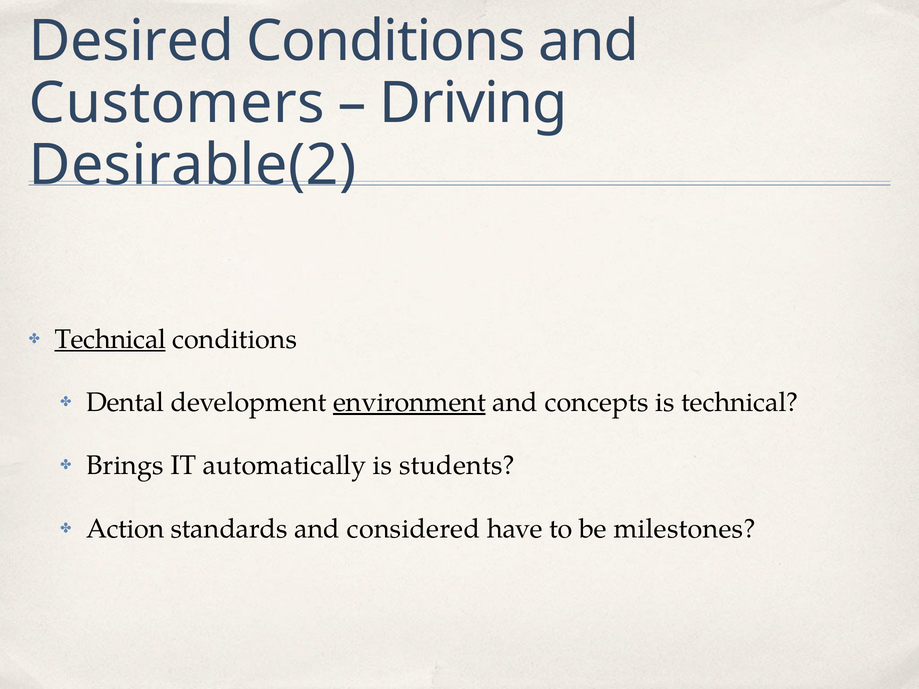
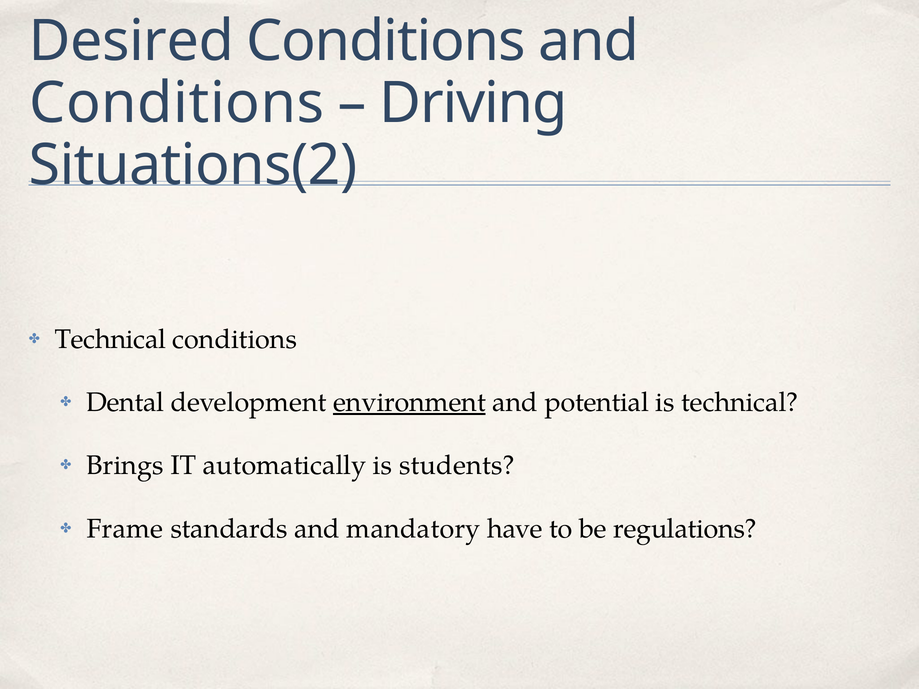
Customers at (177, 103): Customers -> Conditions
Desirable(2: Desirable(2 -> Situations(2
Technical at (110, 339) underline: present -> none
concepts: concepts -> potential
Action: Action -> Frame
considered: considered -> mandatory
milestones: milestones -> regulations
